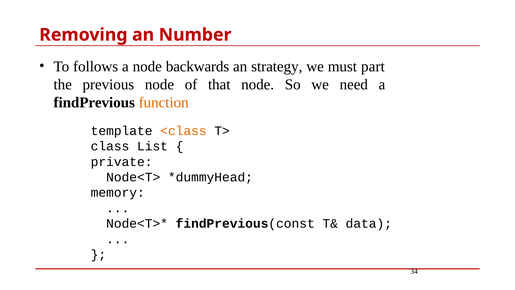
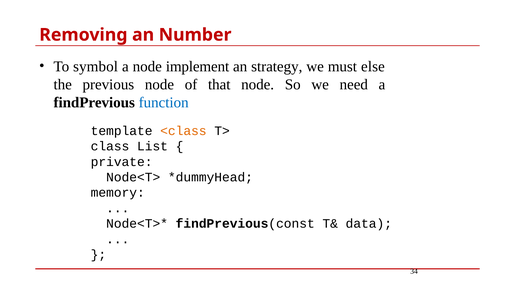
follows: follows -> symbol
backwards: backwards -> implement
part: part -> else
function colour: orange -> blue
